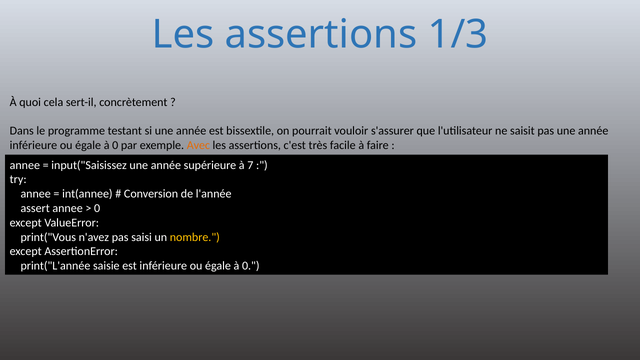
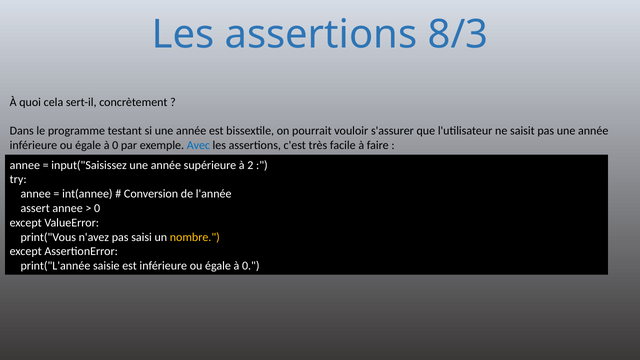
1/3: 1/3 -> 8/3
Avec colour: orange -> blue
7: 7 -> 2
